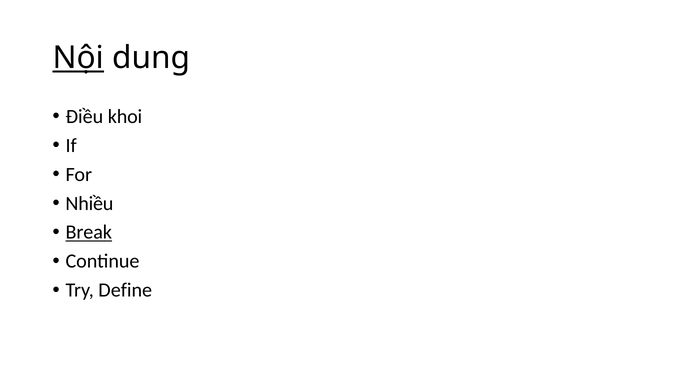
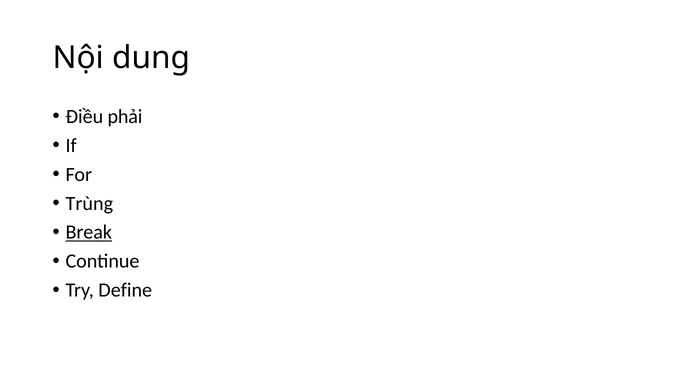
Nội underline: present -> none
khoi: khoi -> phải
Nhiều: Nhiều -> Trùng
